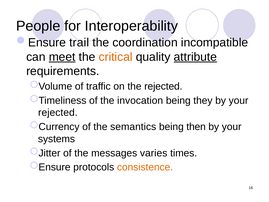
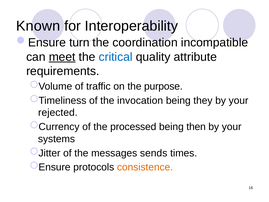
People: People -> Known
trail: trail -> turn
critical colour: orange -> blue
attribute underline: present -> none
the rejected: rejected -> purpose
semantics: semantics -> processed
varies: varies -> sends
